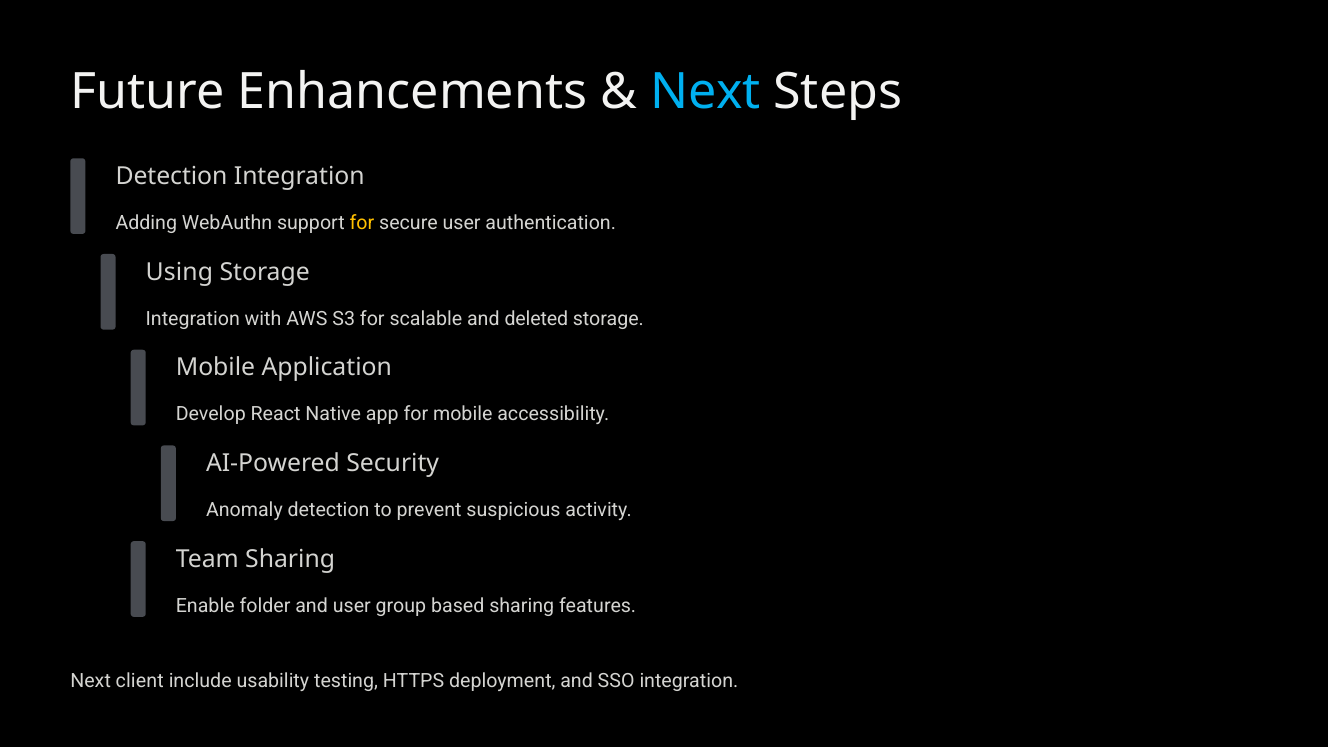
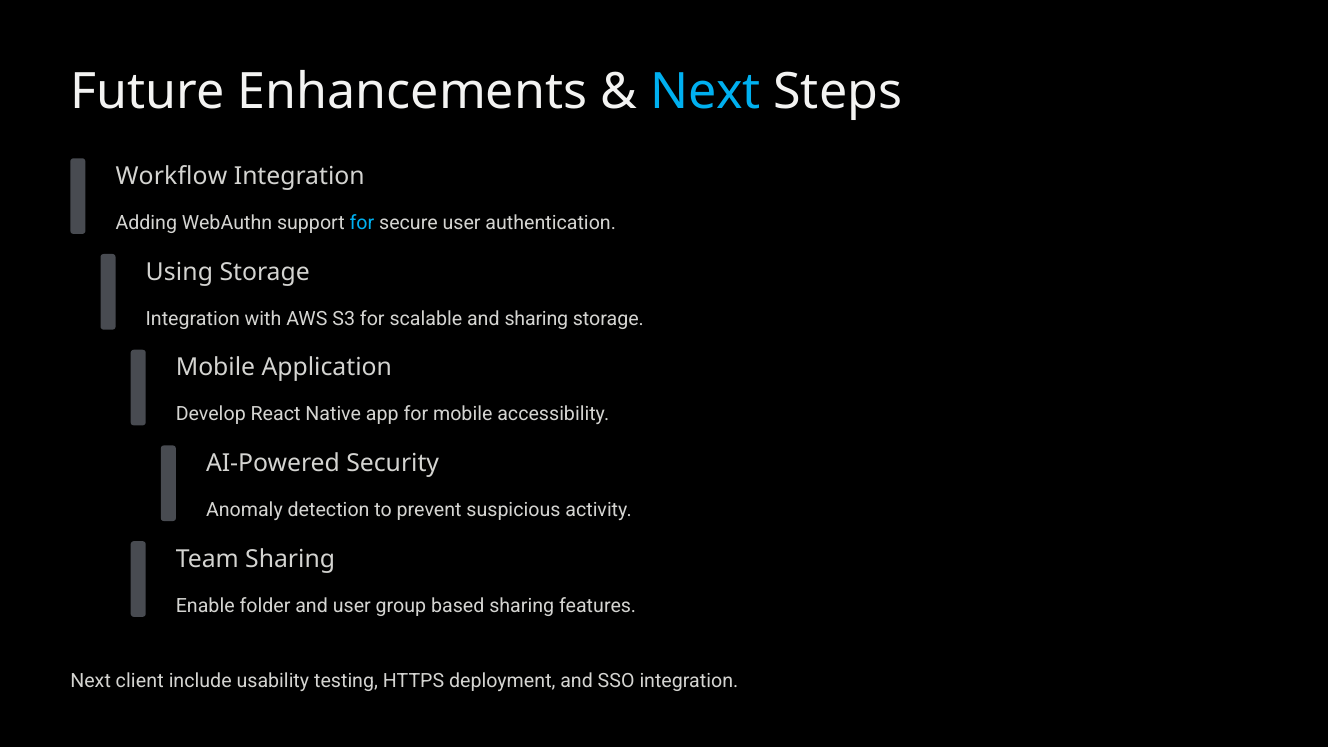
Detection at (172, 176): Detection -> Workflow
for at (362, 223) colour: yellow -> light blue
and deleted: deleted -> sharing
